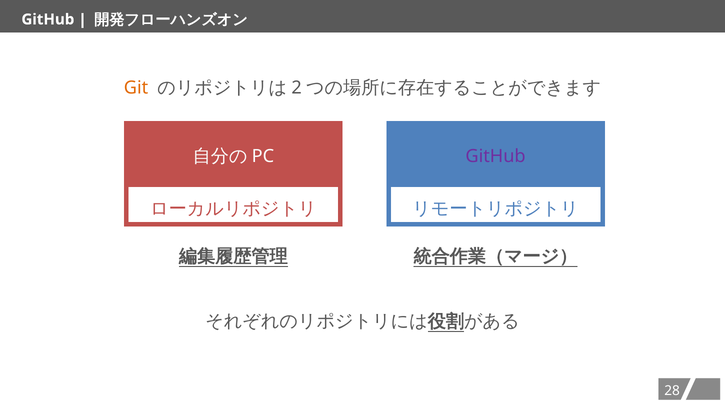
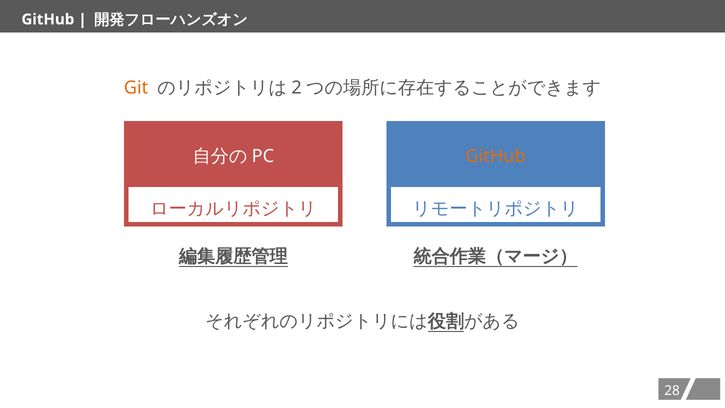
GitHub at (496, 156) colour: purple -> orange
